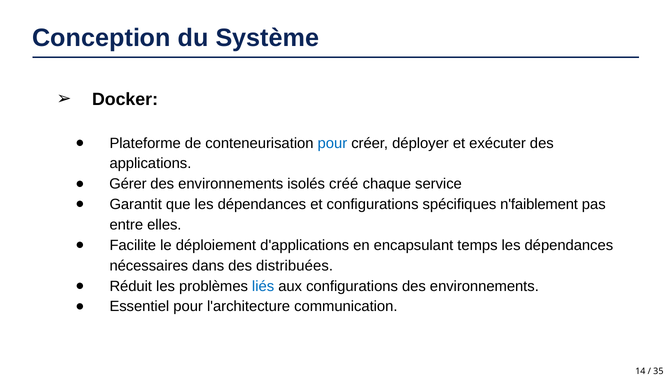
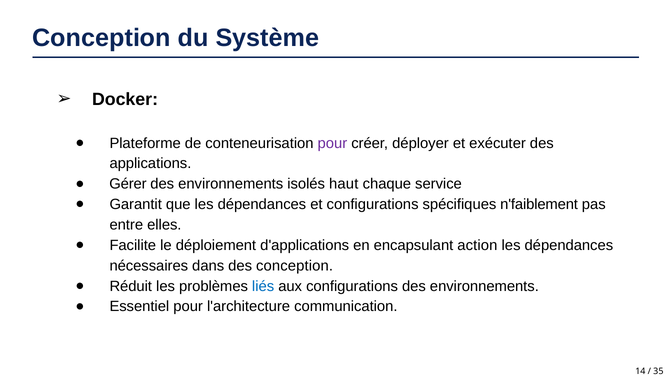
pour at (332, 143) colour: blue -> purple
créé: créé -> haut
temps: temps -> action
des distribuées: distribuées -> conception
